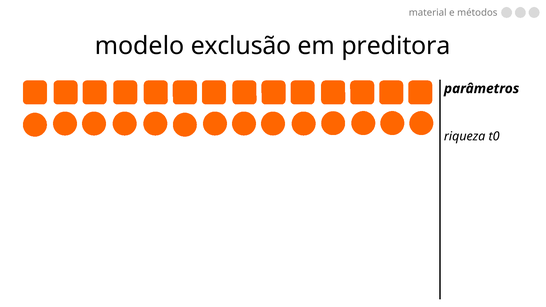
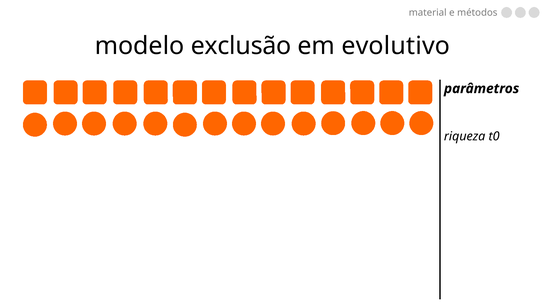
preditora: preditora -> evolutivo
